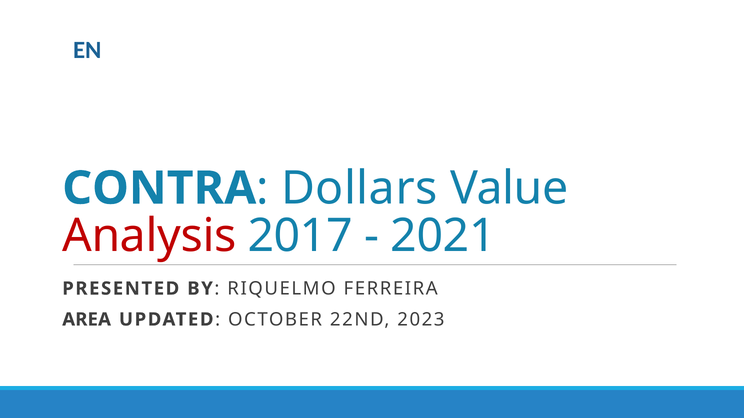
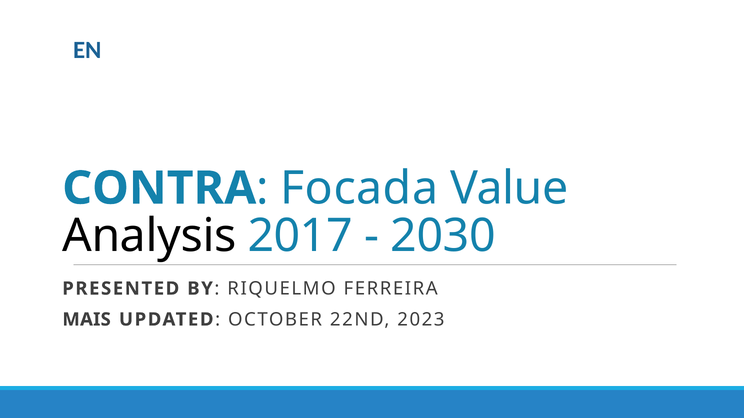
Dollars: Dollars -> Focada
Analysis colour: red -> black
2021: 2021 -> 2030
AREA: AREA -> MAIS
